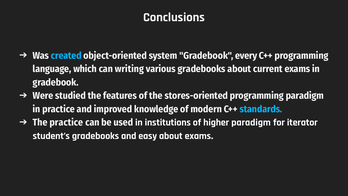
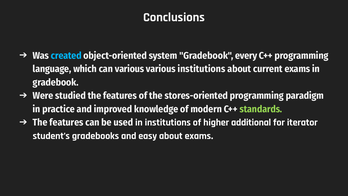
can writing: writing -> various
various gradebooks: gradebooks -> institutions
standards colour: light blue -> light green
practice at (66, 122): practice -> features
higher paradigm: paradigm -> additional
